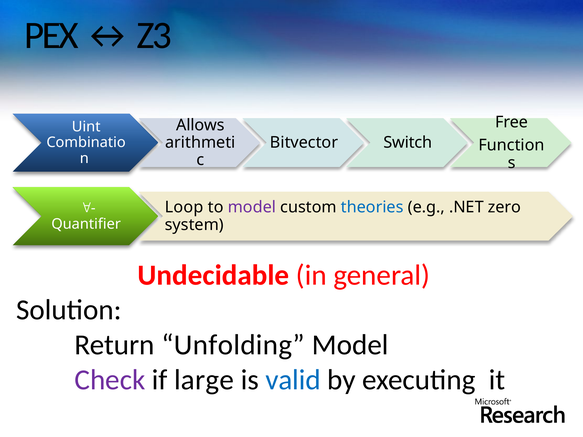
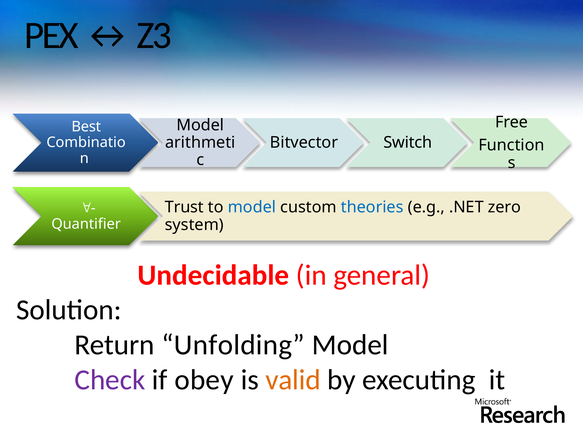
Allows at (200, 125): Allows -> Model
Uint: Uint -> Best
Loop: Loop -> Trust
model at (252, 207) colour: purple -> blue
large: large -> obey
valid colour: blue -> orange
